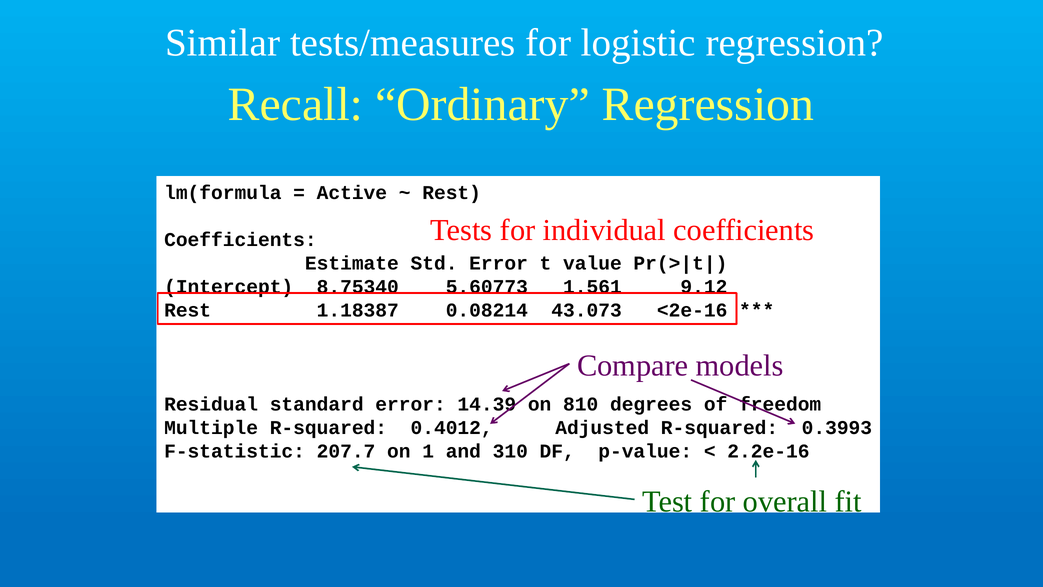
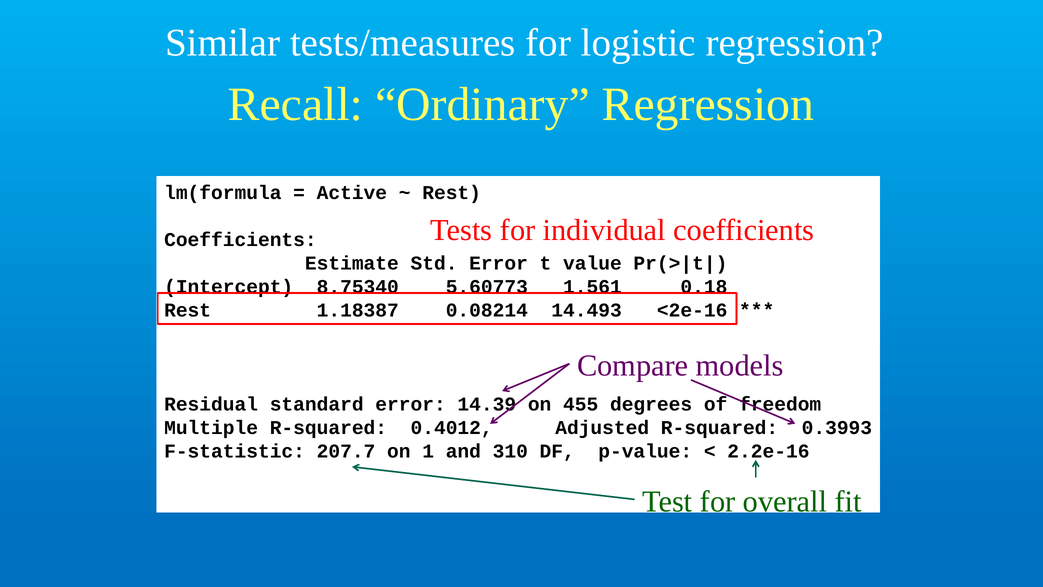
9.12: 9.12 -> 0.18
43.073: 43.073 -> 14.493
810: 810 -> 455
